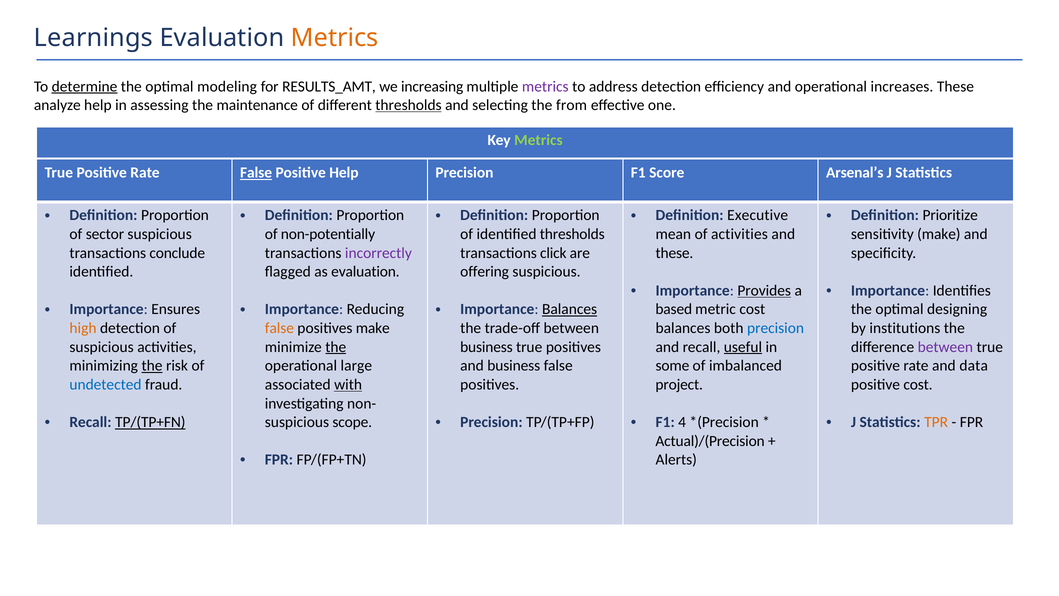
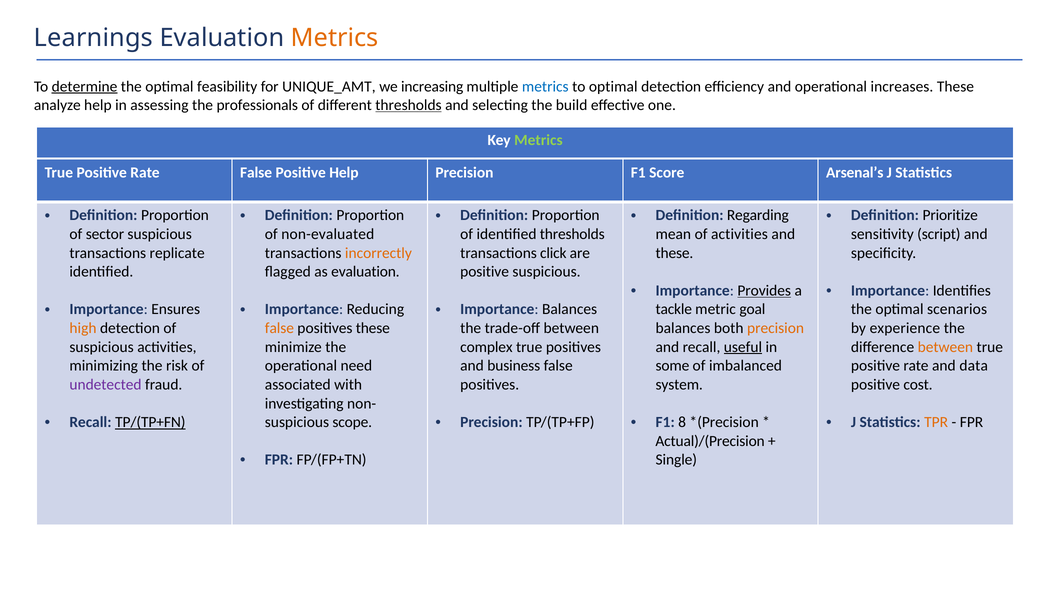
modeling: modeling -> feasibility
RESULTS_AMT: RESULTS_AMT -> UNIQUE_AMT
metrics at (545, 87) colour: purple -> blue
to address: address -> optimal
maintenance: maintenance -> professionals
from: from -> build
False at (256, 173) underline: present -> none
Executive: Executive -> Regarding
non-potentially: non-potentially -> non-evaluated
sensitivity make: make -> script
conclude: conclude -> replicate
incorrectly colour: purple -> orange
offering at (485, 272): offering -> positive
Balances at (570, 309) underline: present -> none
based: based -> tackle
metric cost: cost -> goal
designing: designing -> scenarios
positives make: make -> these
precision at (776, 328) colour: blue -> orange
institutions: institutions -> experience
the at (336, 347) underline: present -> none
business at (486, 347): business -> complex
between at (945, 347) colour: purple -> orange
the at (152, 366) underline: present -> none
large: large -> need
undetected colour: blue -> purple
with underline: present -> none
project: project -> system
4: 4 -> 8
Alerts: Alerts -> Single
